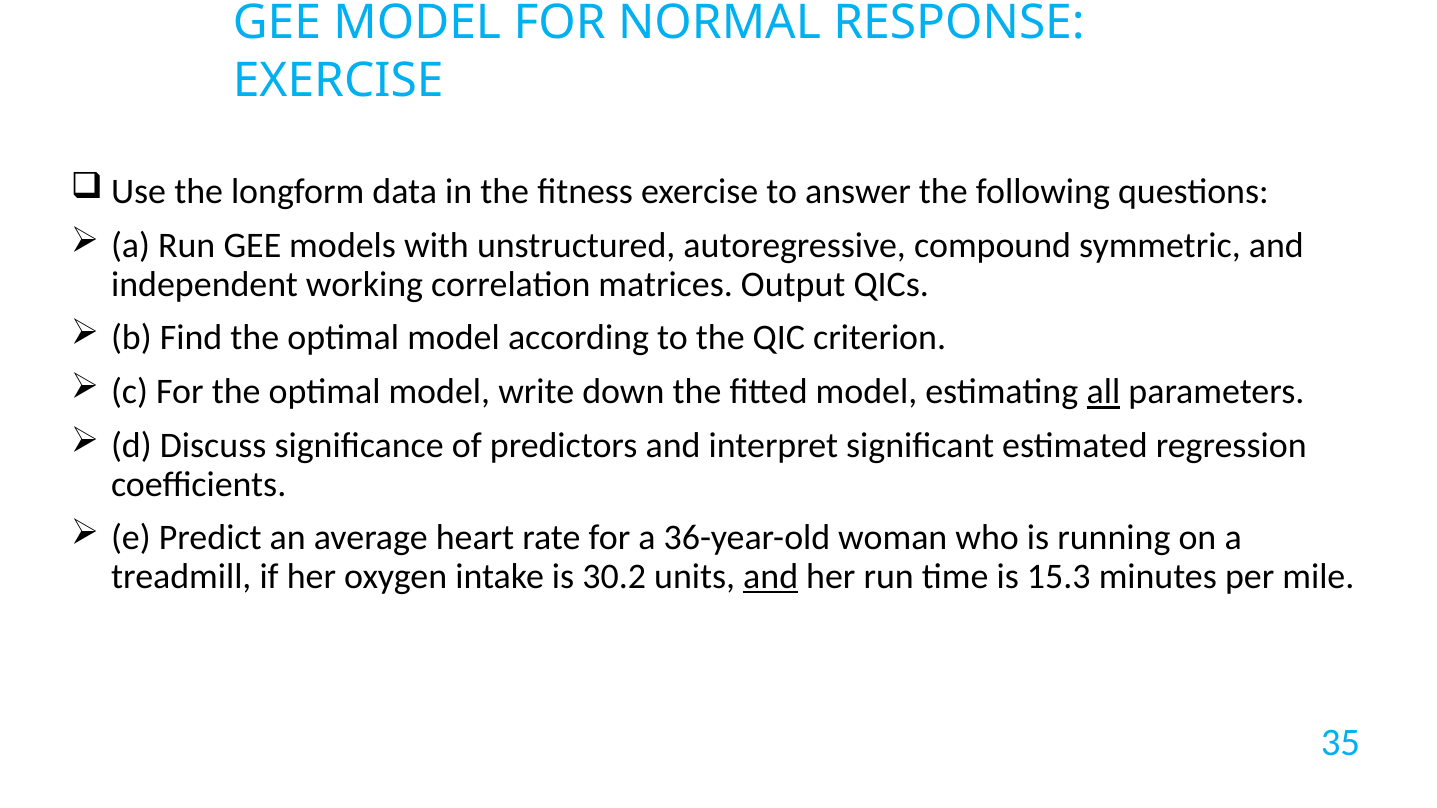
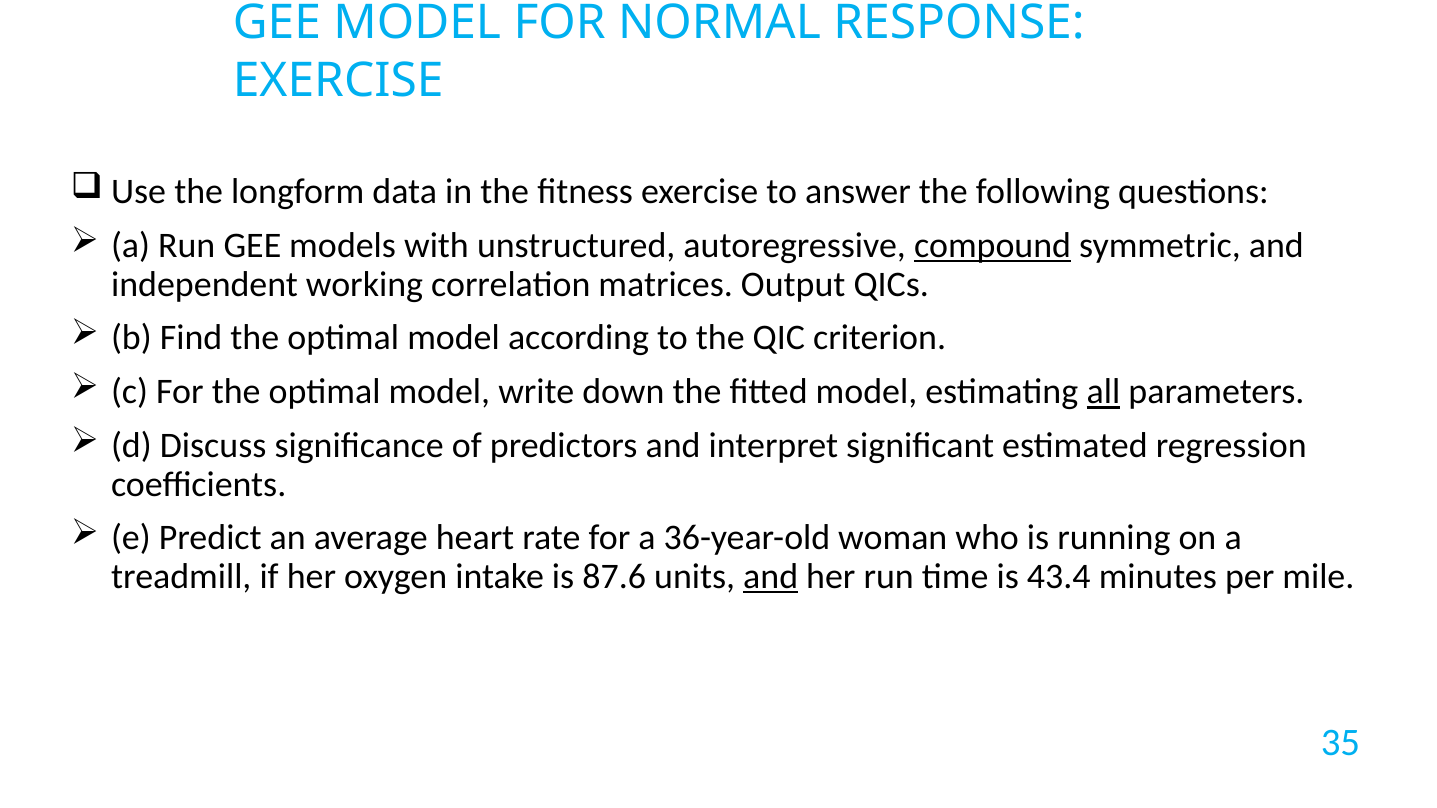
compound underline: none -> present
30.2: 30.2 -> 87.6
15.3: 15.3 -> 43.4
